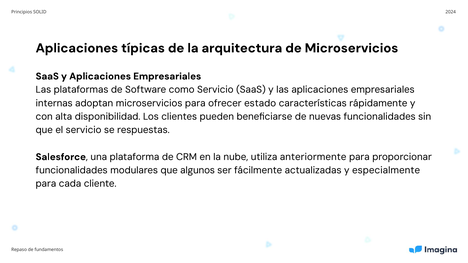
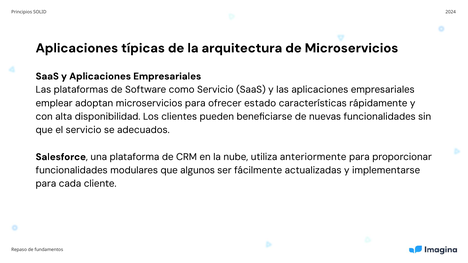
internas: internas -> emplear
respuestas: respuestas -> adecuados
especialmente: especialmente -> implementarse
